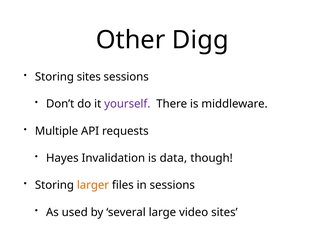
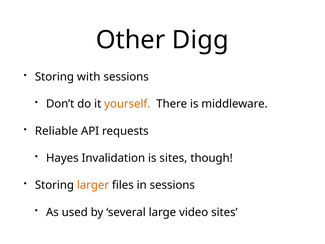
Storing sites: sites -> with
yourself colour: purple -> orange
Multiple: Multiple -> Reliable
is data: data -> sites
